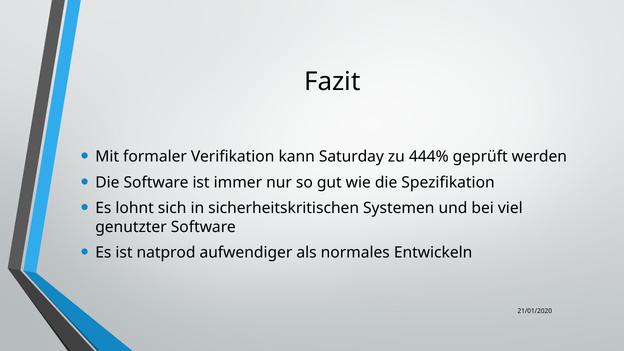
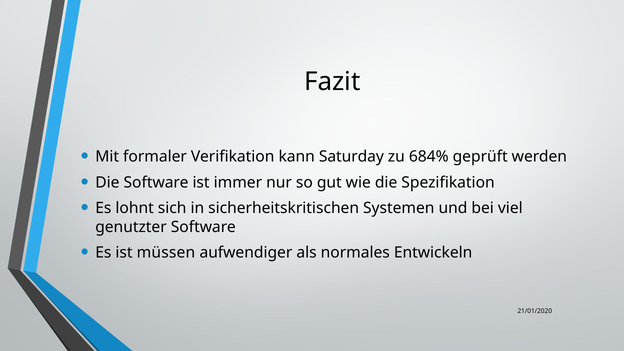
444%: 444% -> 684%
natprod: natprod -> müssen
